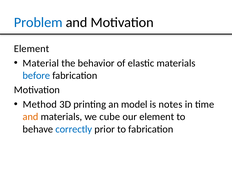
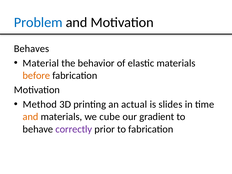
Element at (32, 49): Element -> Behaves
before colour: blue -> orange
model: model -> actual
notes: notes -> slides
our element: element -> gradient
correctly colour: blue -> purple
